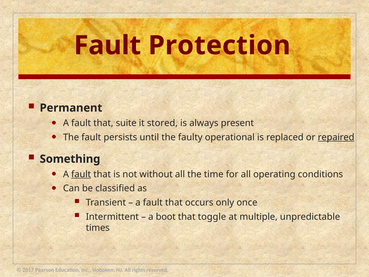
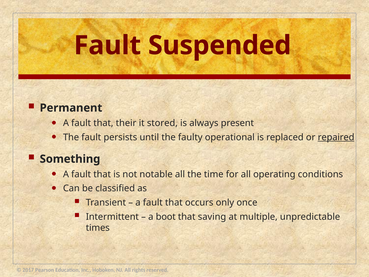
Protection: Protection -> Suspended
suite: suite -> their
fault at (81, 174) underline: present -> none
without: without -> notable
toggle: toggle -> saving
